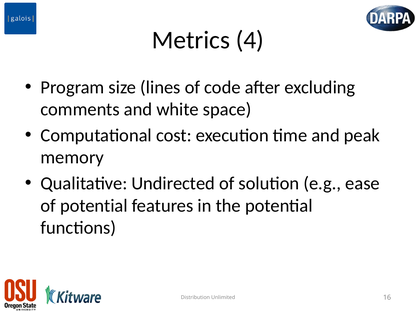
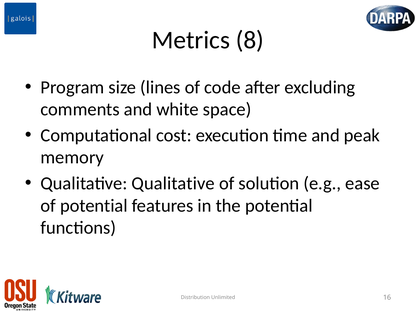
4: 4 -> 8
Qualitative Undirected: Undirected -> Qualitative
